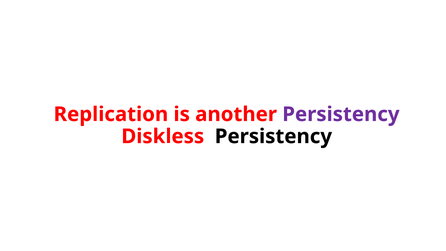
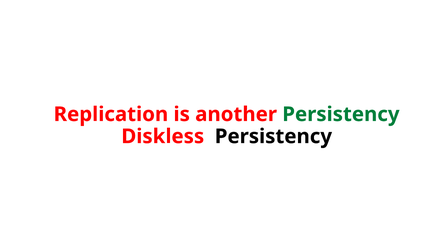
Persistency at (341, 114) colour: purple -> green
